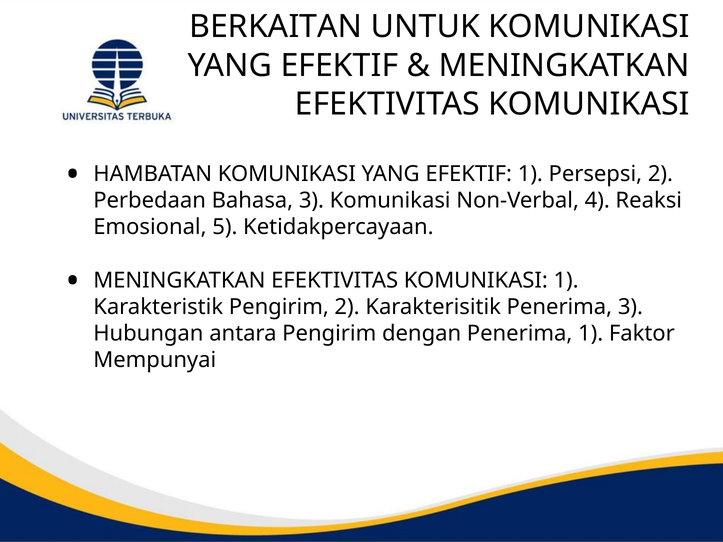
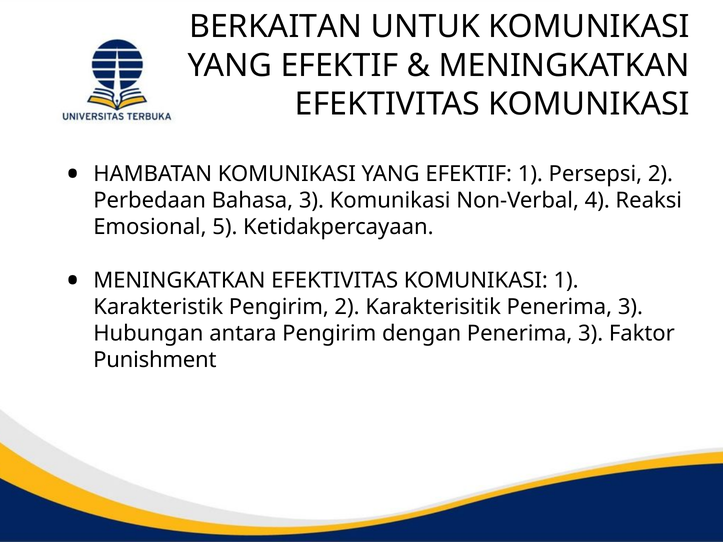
dengan Penerima 1: 1 -> 3
Mempunyai: Mempunyai -> Punishment
